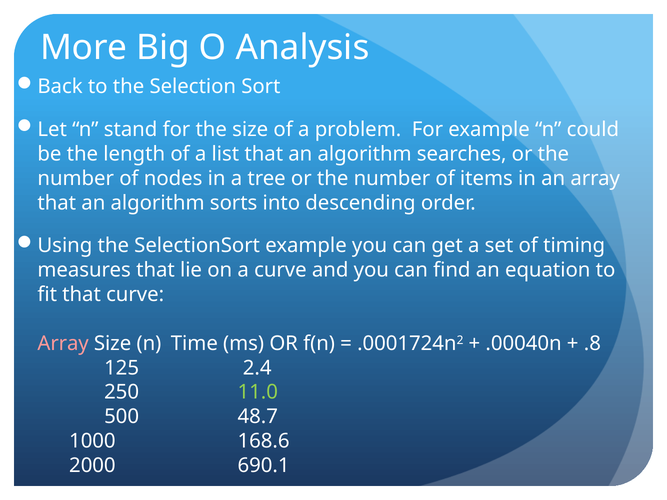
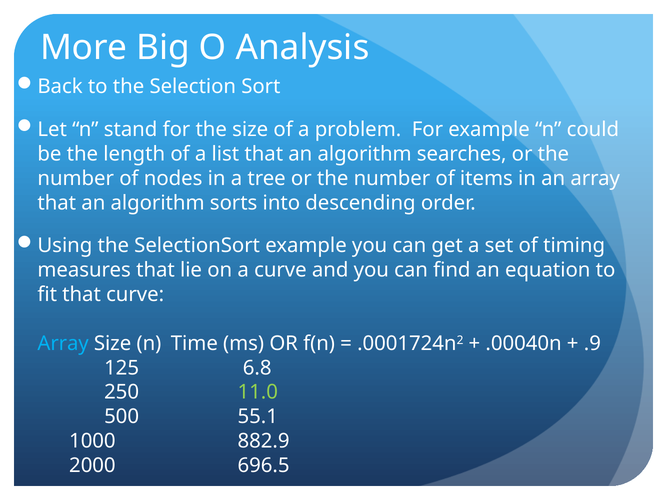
Array at (63, 344) colour: pink -> light blue
.8: .8 -> .9
2.4: 2.4 -> 6.8
48.7: 48.7 -> 55.1
168.6: 168.6 -> 882.9
690.1: 690.1 -> 696.5
